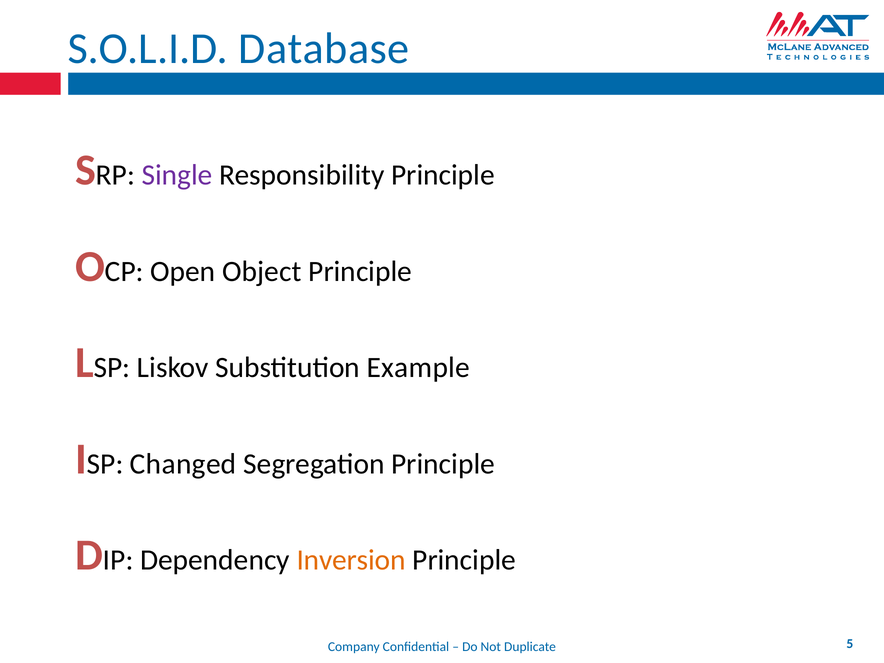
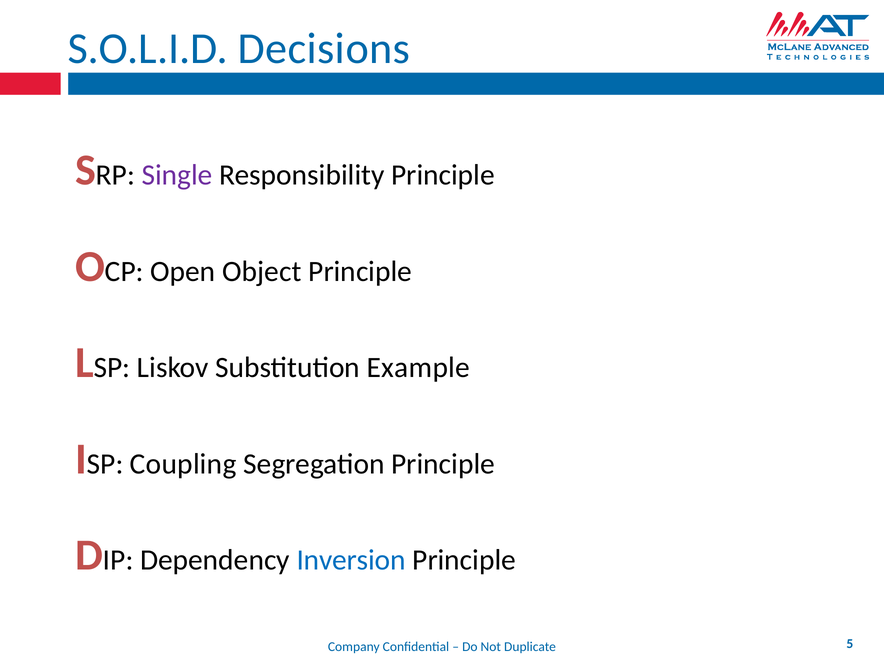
Database: Database -> Decisions
Changed: Changed -> Coupling
Inversion colour: orange -> blue
